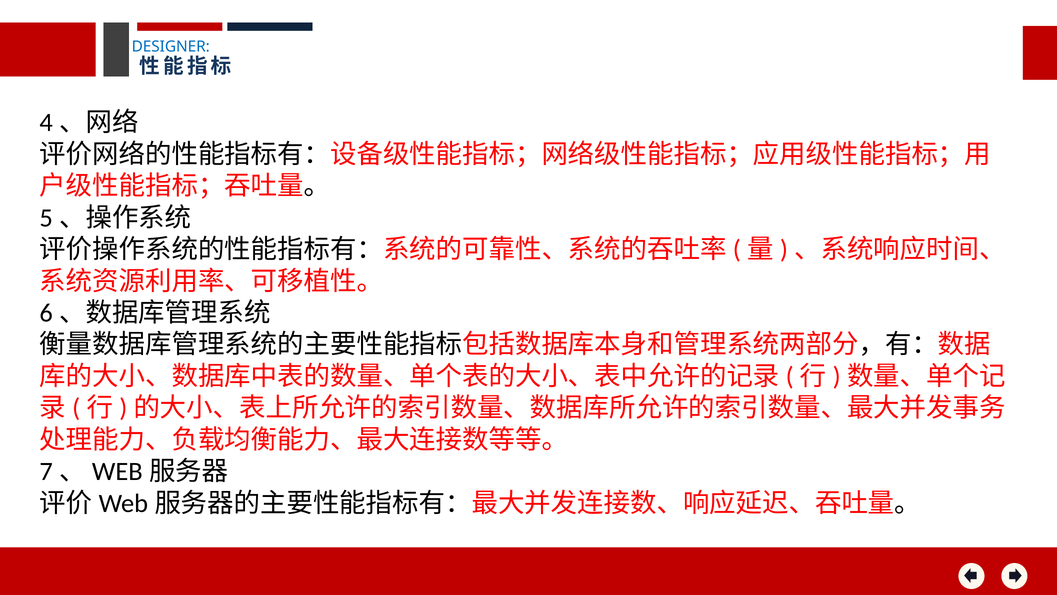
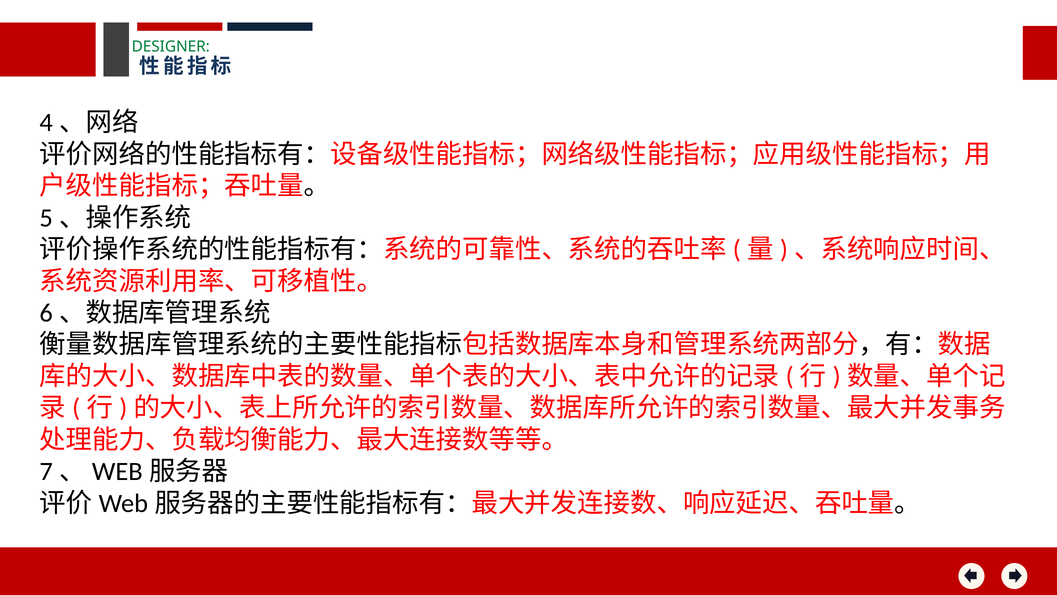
DESIGNER colour: blue -> green
